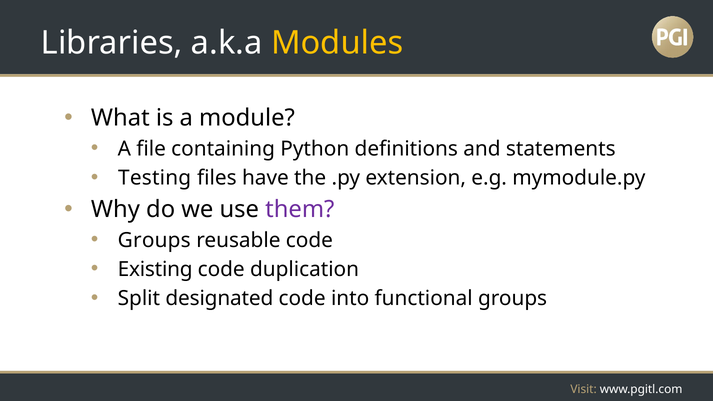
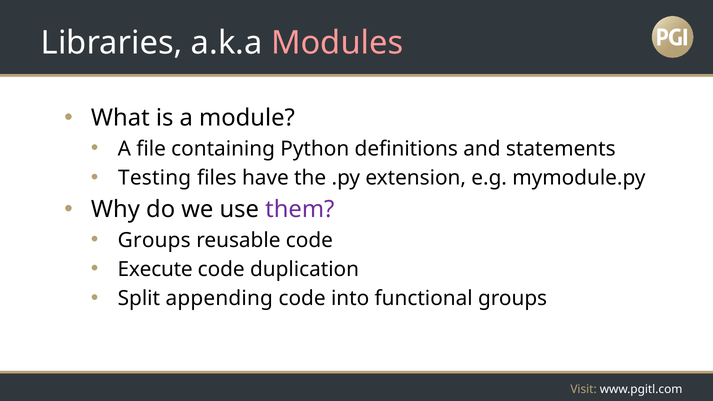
Modules colour: yellow -> pink
Existing: Existing -> Execute
designated: designated -> appending
